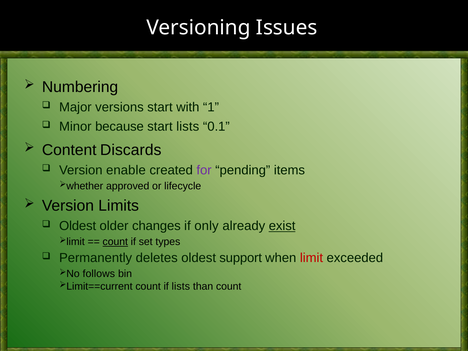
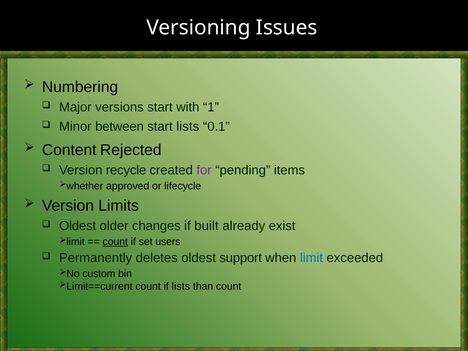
because: because -> between
Discards: Discards -> Rejected
enable: enable -> recycle
only: only -> built
exist underline: present -> none
types: types -> users
limit colour: red -> blue
follows: follows -> custom
